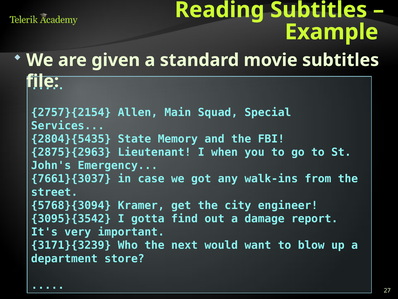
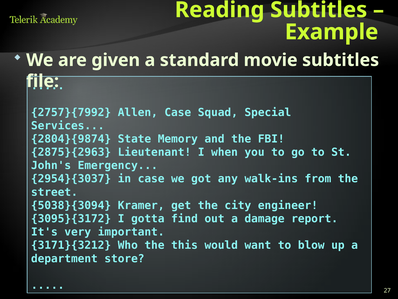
2757}{2154: 2757}{2154 -> 2757}{7992
Allen Main: Main -> Case
2804}{5435: 2804}{5435 -> 2804}{9874
7661}{3037: 7661}{3037 -> 2954}{3037
5768}{3094: 5768}{3094 -> 5038}{3094
3095}{3542: 3095}{3542 -> 3095}{3172
3171}{3239: 3171}{3239 -> 3171}{3212
next: next -> this
